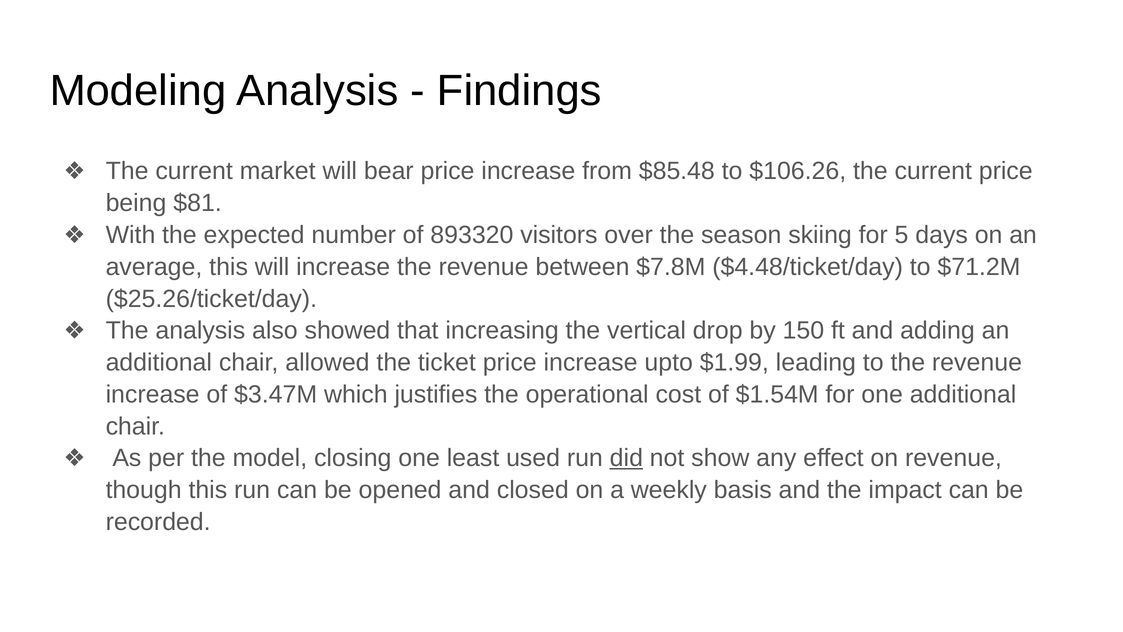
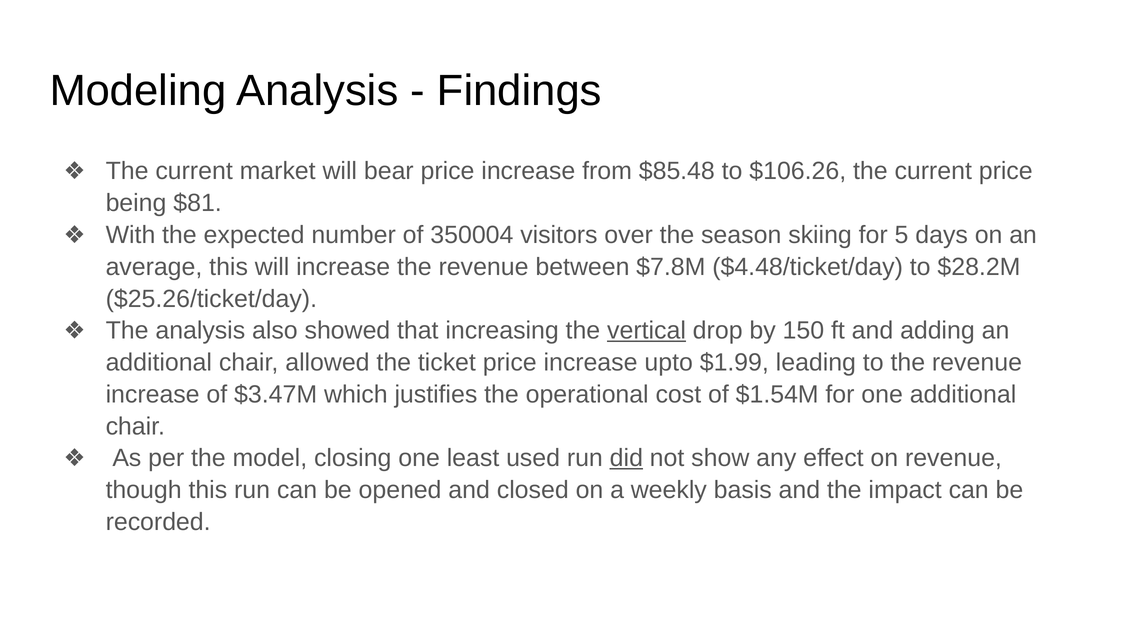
893320: 893320 -> 350004
$71.2M: $71.2M -> $28.2M
vertical underline: none -> present
